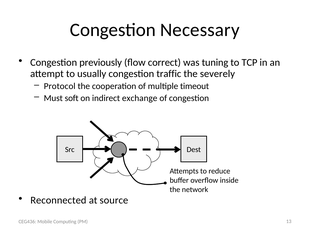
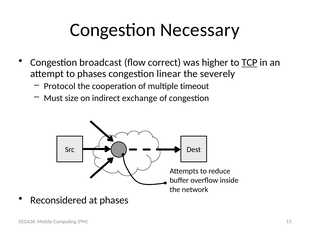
previously: previously -> broadcast
tuning: tuning -> higher
TCP underline: none -> present
to usually: usually -> phases
traffic: traffic -> linear
soft: soft -> size
Reconnected: Reconnected -> Reconsidered
at source: source -> phases
